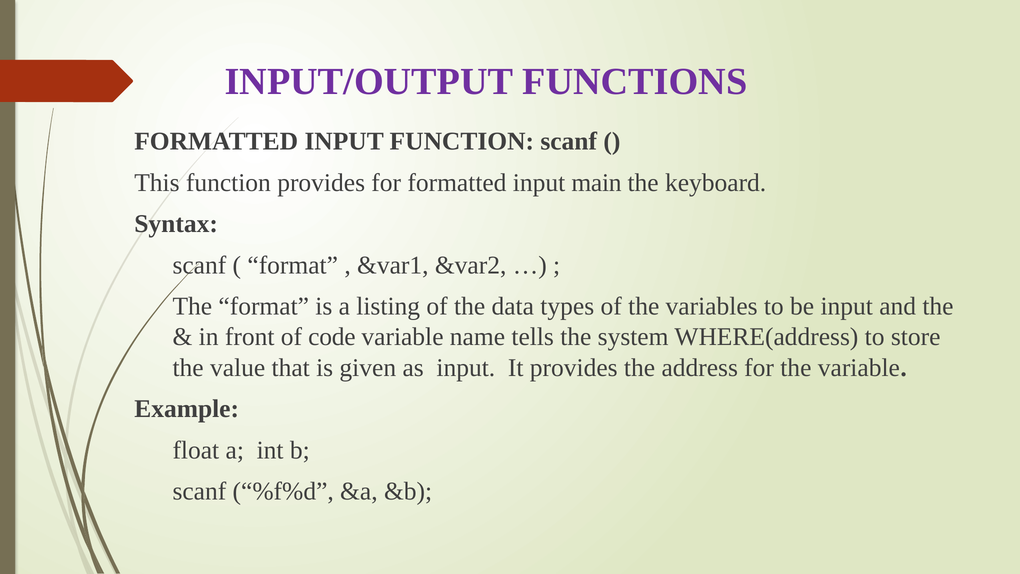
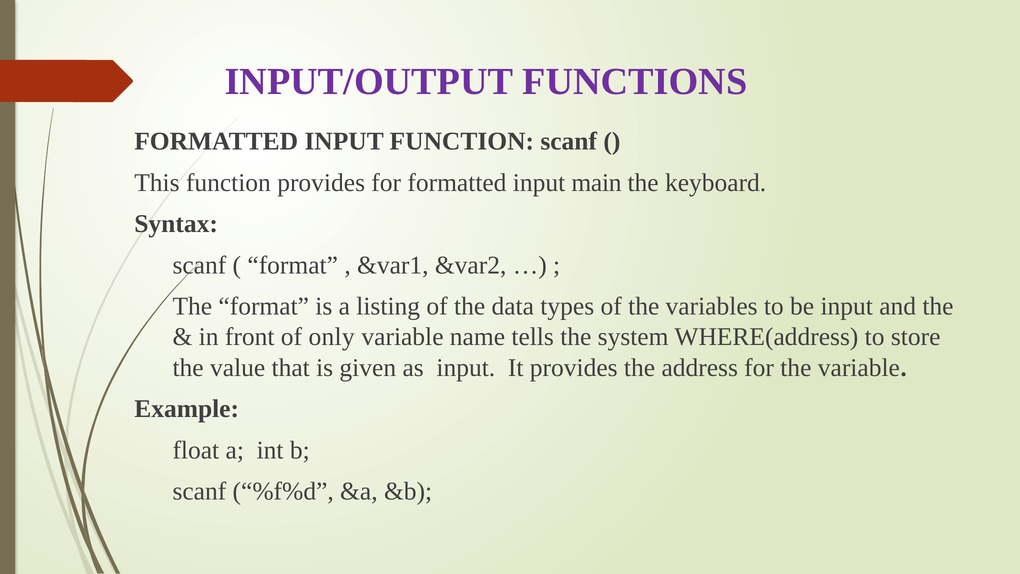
code: code -> only
